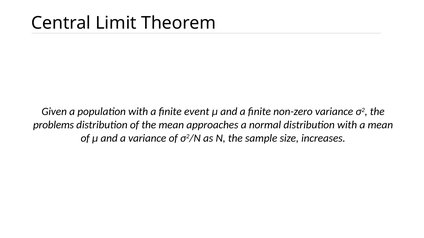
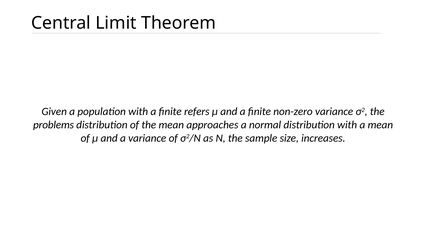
event: event -> refers
